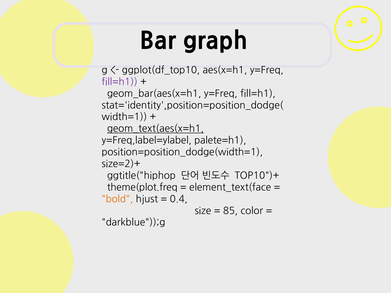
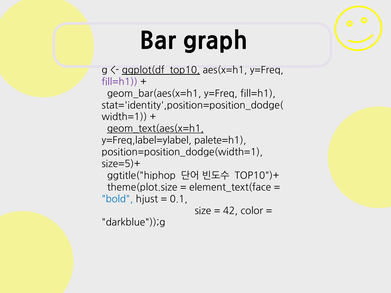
ggplot(df_top10 underline: none -> present
size=2)+: size=2)+ -> size=5)+
theme(plot.freq: theme(plot.freq -> theme(plot.size
bold colour: orange -> blue
0.4: 0.4 -> 0.1
85: 85 -> 42
